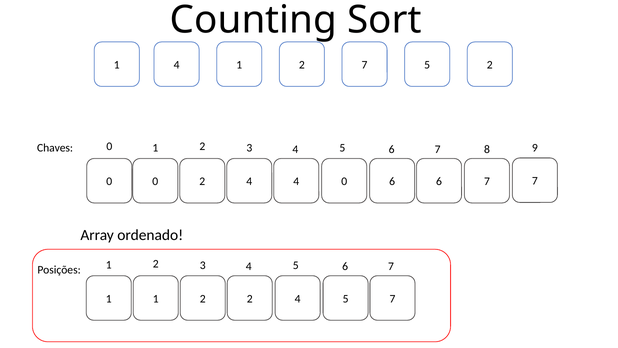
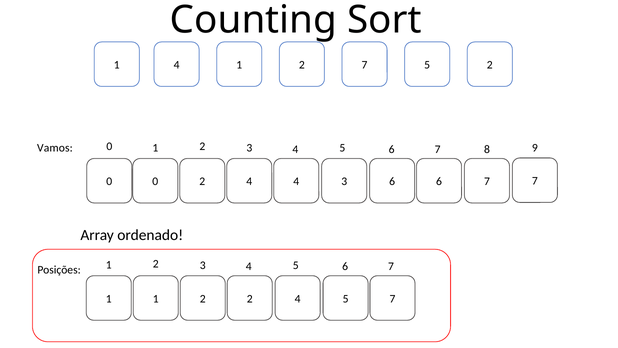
Chaves: Chaves -> Vamos
4 0: 0 -> 3
